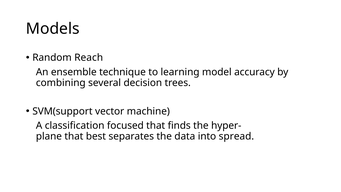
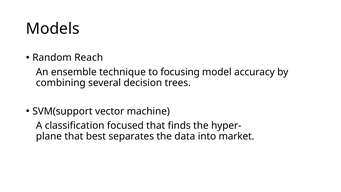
learning: learning -> focusing
spread: spread -> market
